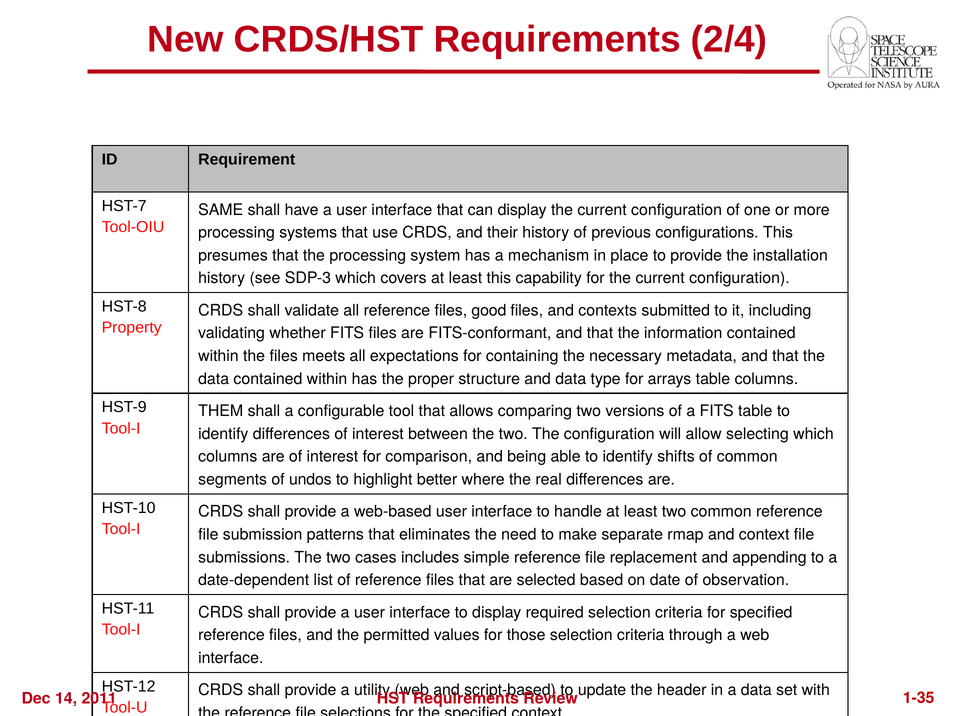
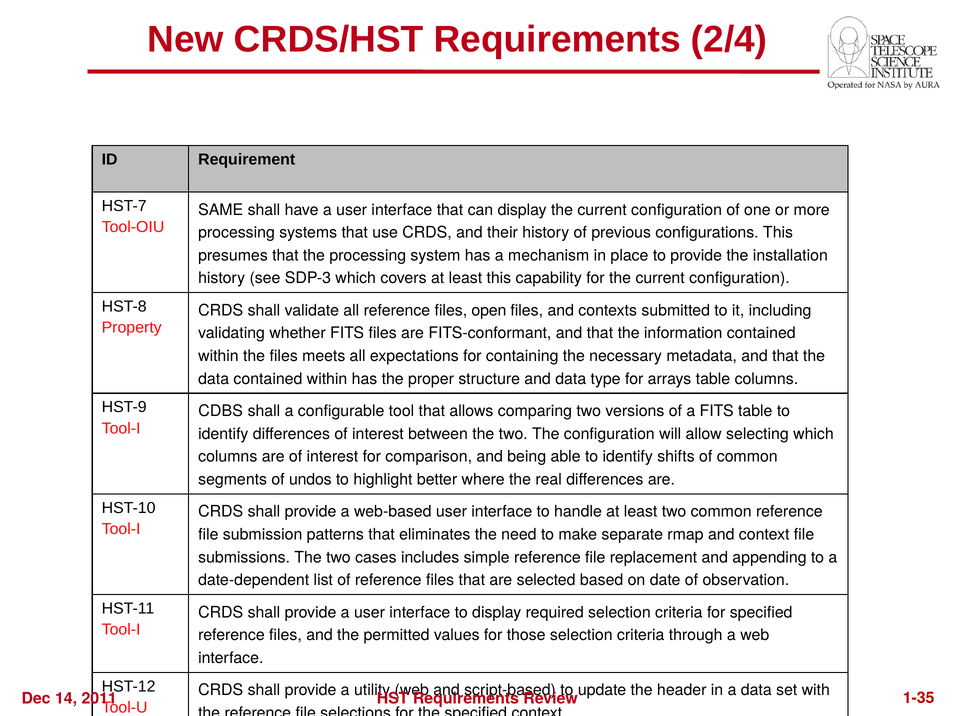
good: good -> open
THEM: THEM -> CDBS
